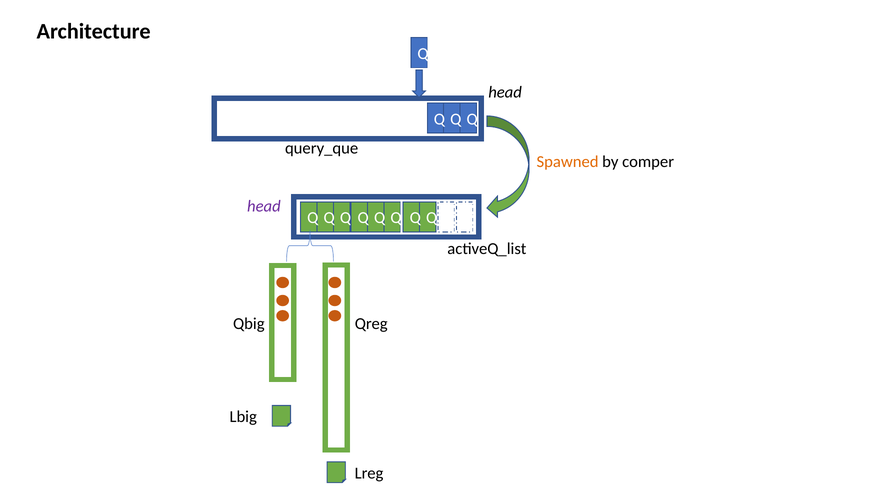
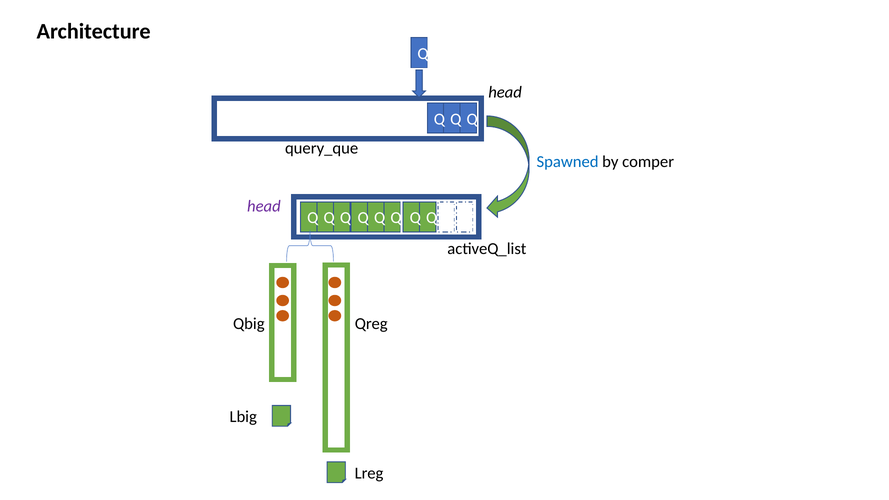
Spawned colour: orange -> blue
